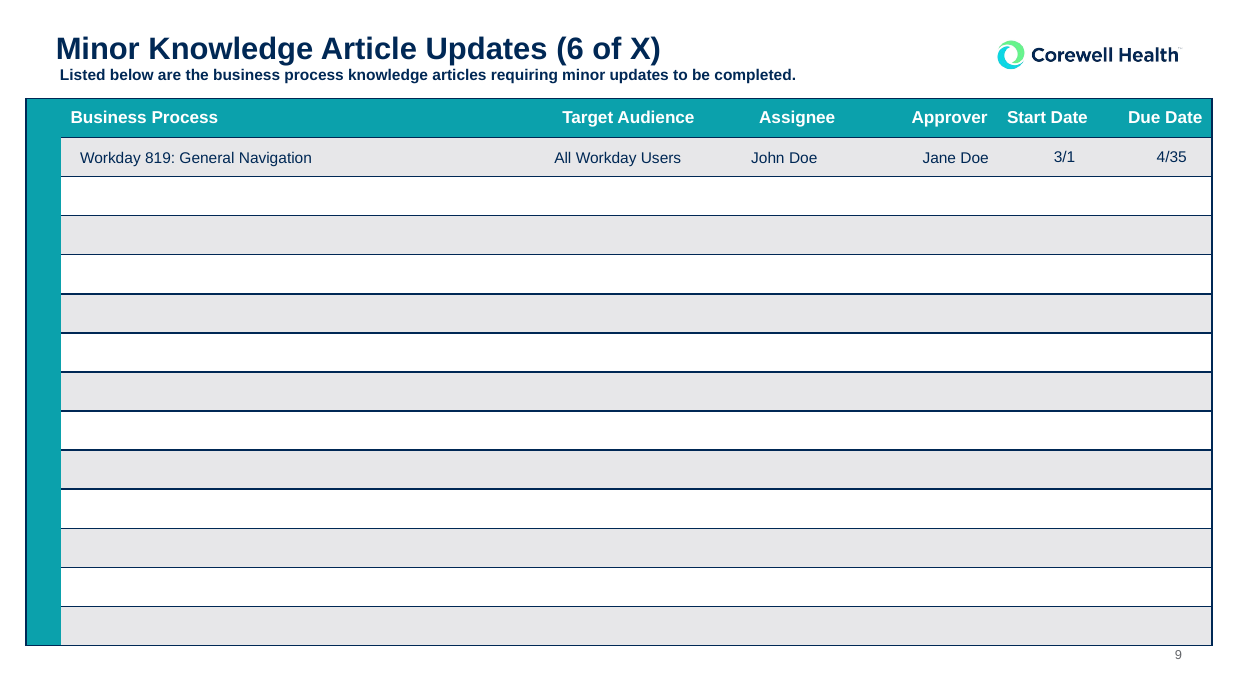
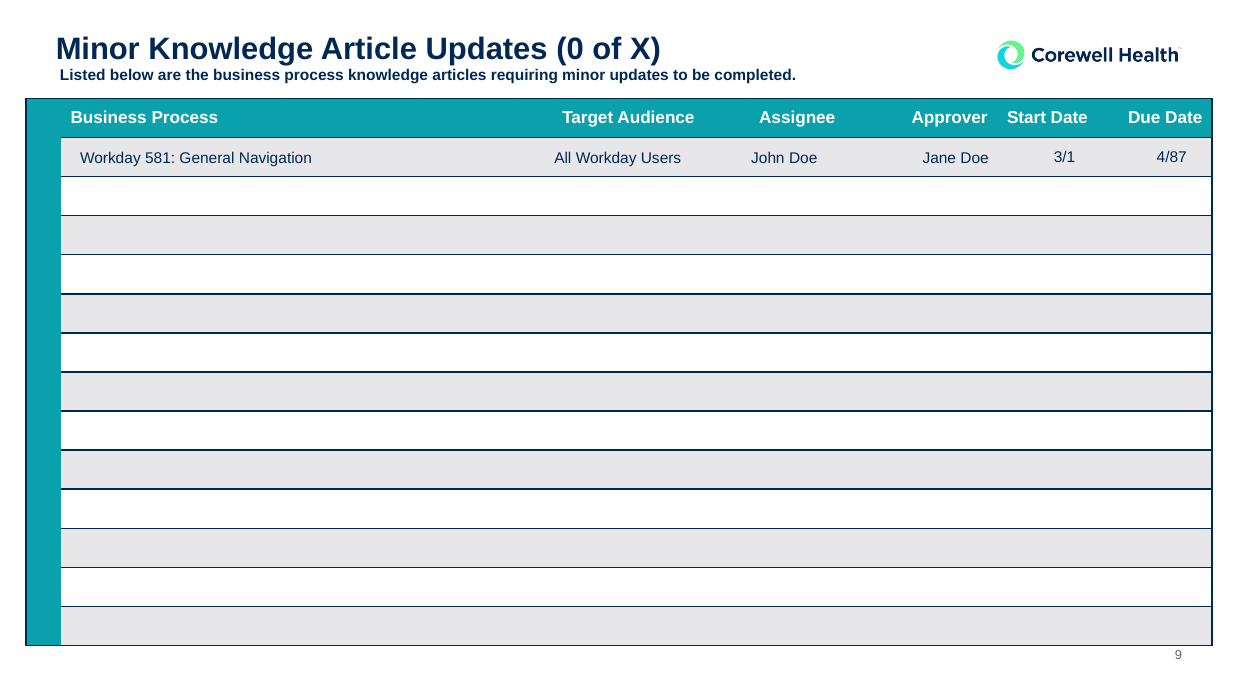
6: 6 -> 0
819: 819 -> 581
4/35: 4/35 -> 4/87
